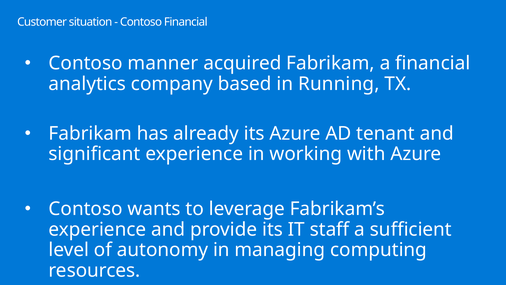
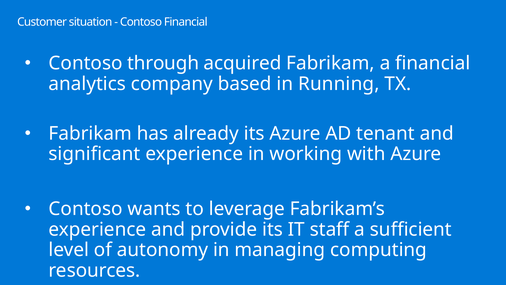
manner: manner -> through
